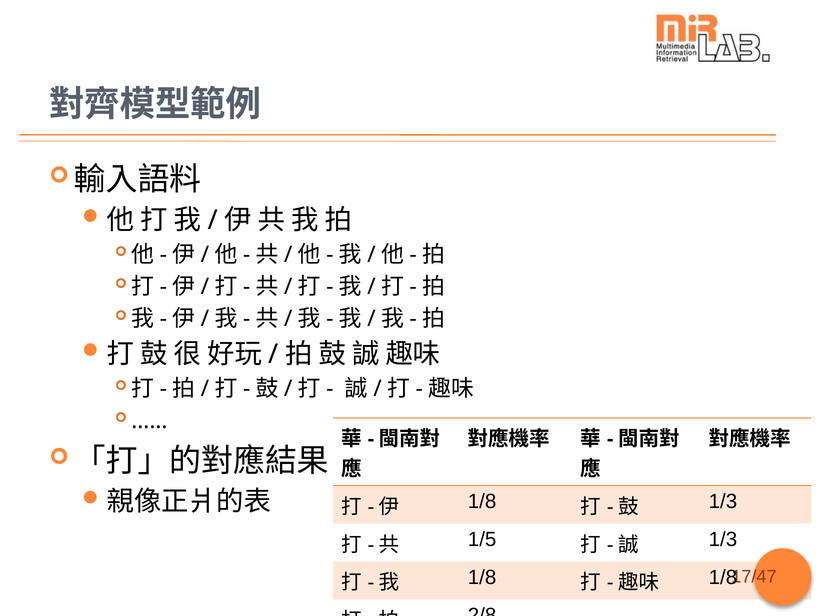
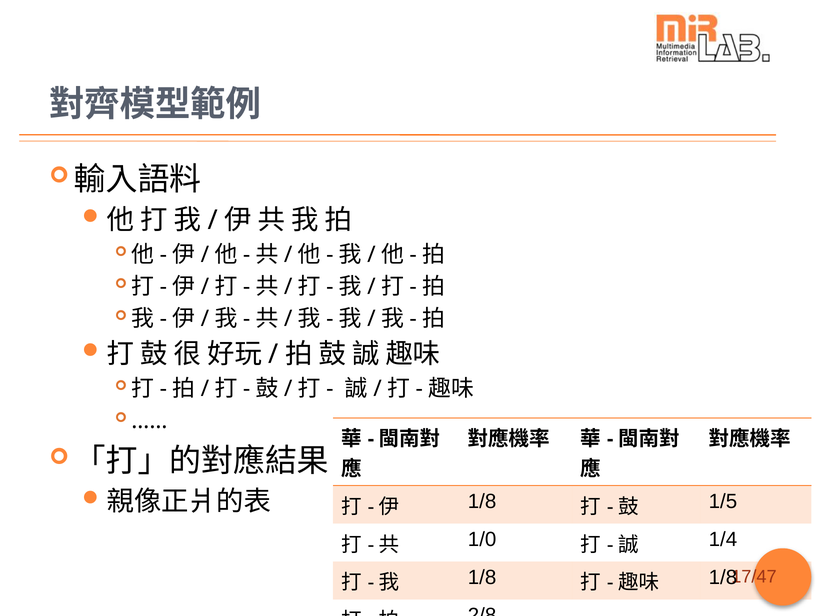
1/3 at (723, 501): 1/3 -> 1/5
1/5: 1/5 -> 1/0
1/3 at (723, 539): 1/3 -> 1/4
